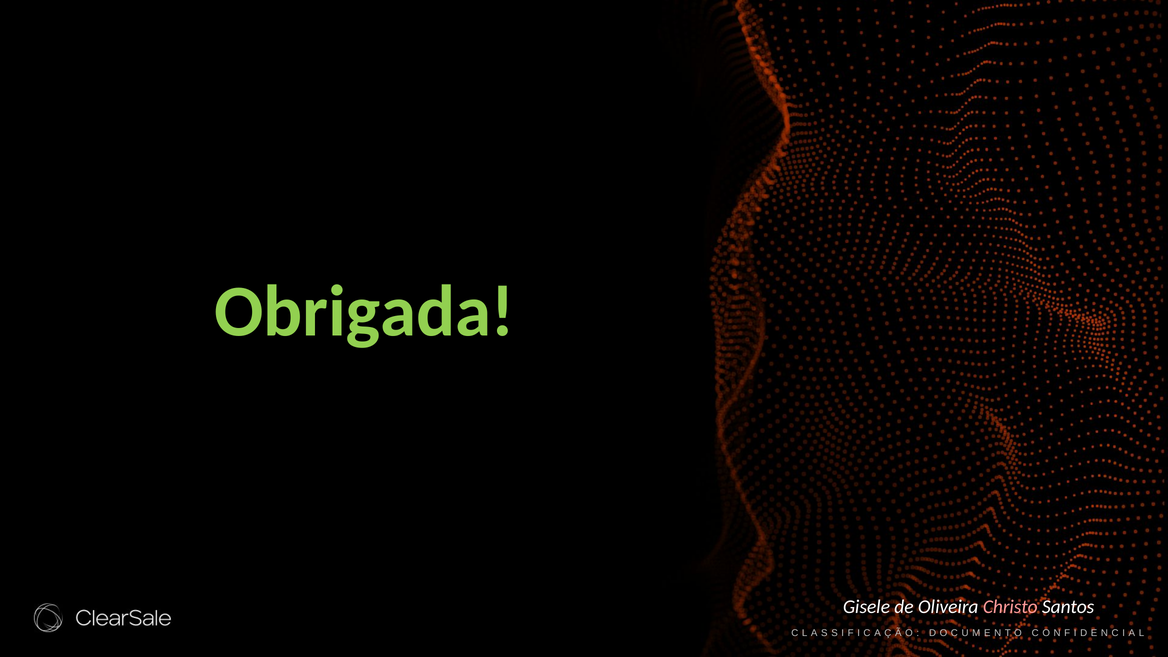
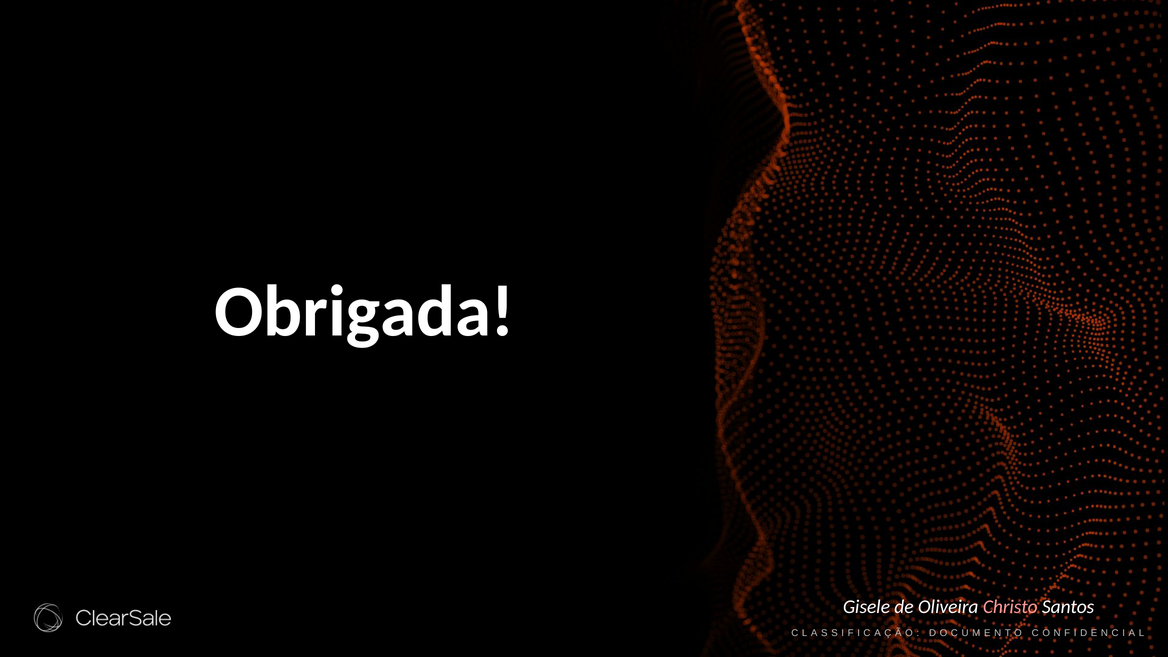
Obrigada colour: light green -> white
